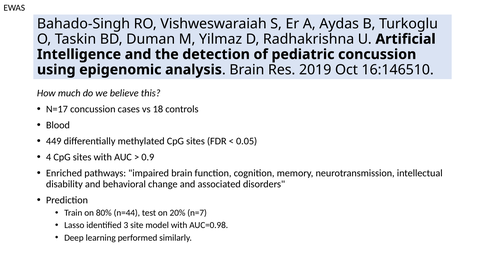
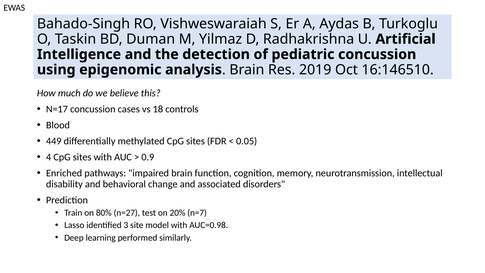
n=44: n=44 -> n=27
